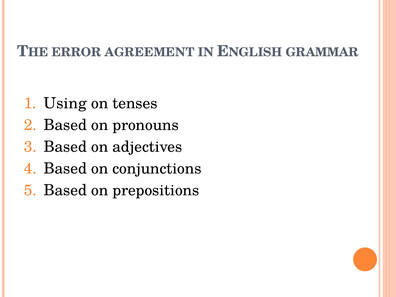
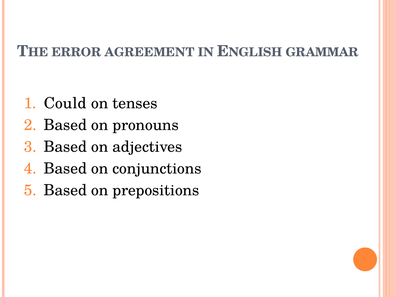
Using: Using -> Could
